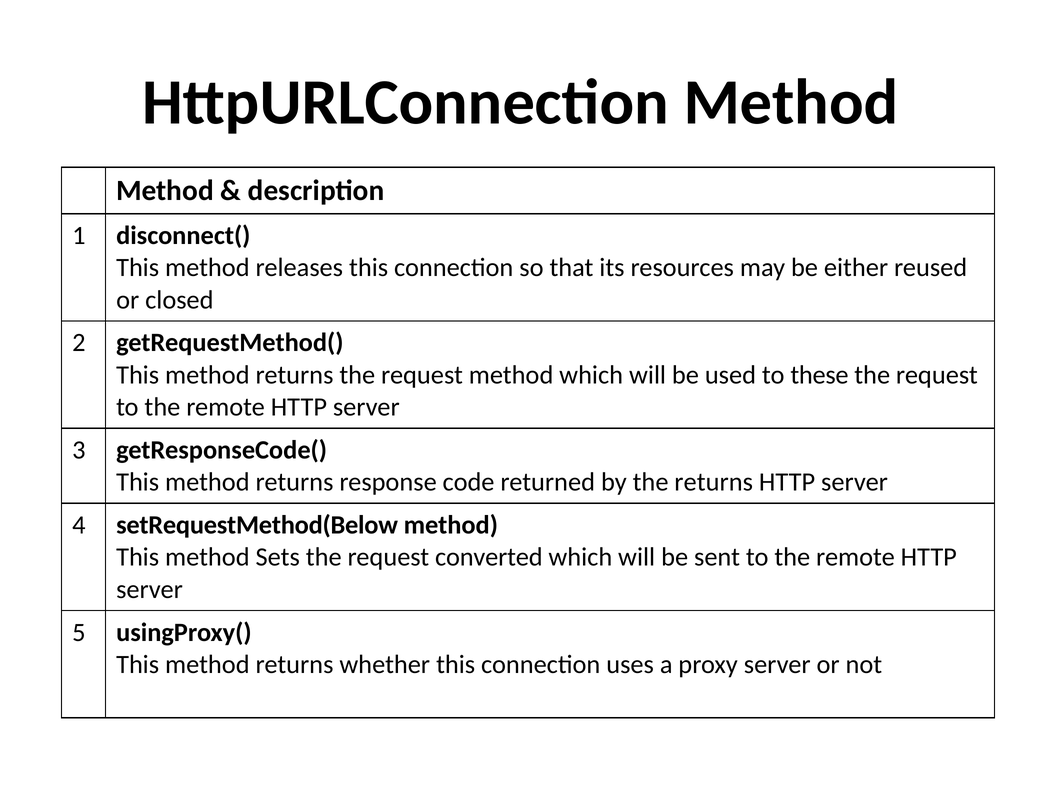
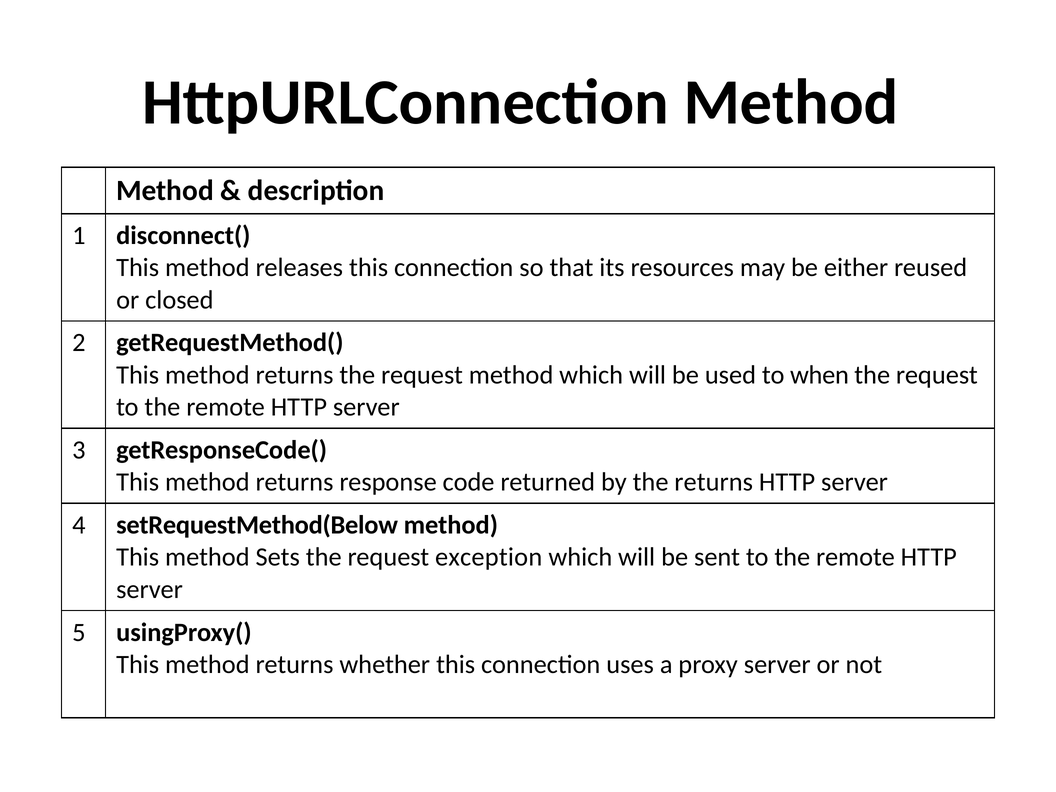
these: these -> when
converted: converted -> exception
